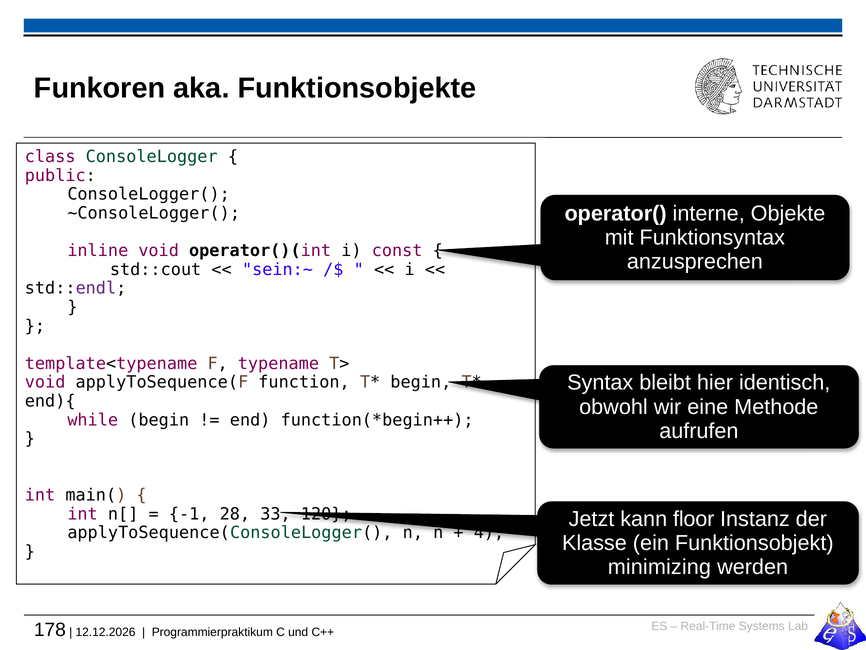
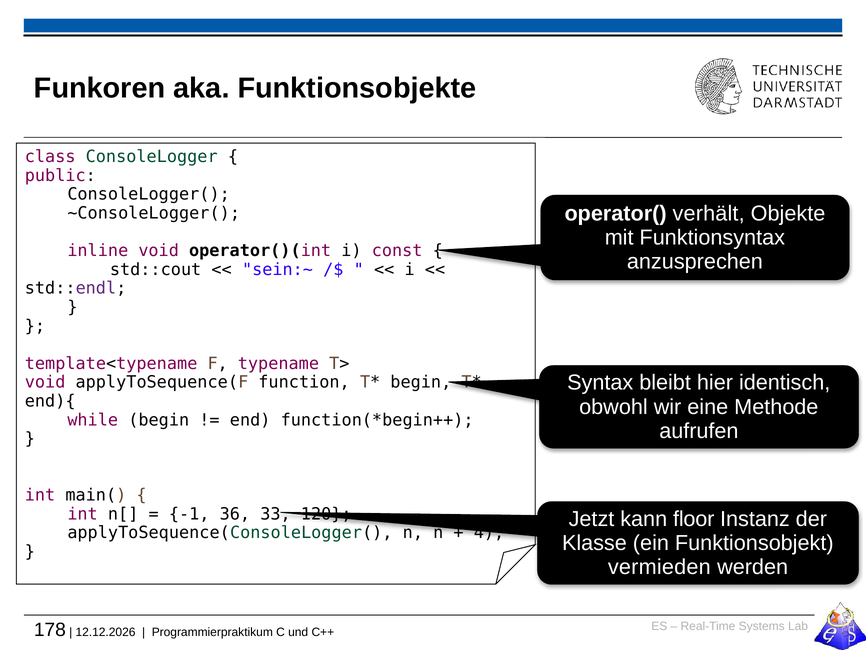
interne: interne -> verhält
28: 28 -> 36
minimizing: minimizing -> vermieden
